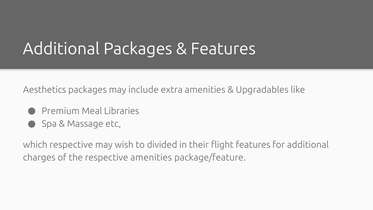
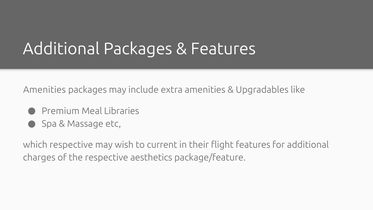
Aesthetics at (45, 90): Aesthetics -> Amenities
divided: divided -> current
respective amenities: amenities -> aesthetics
